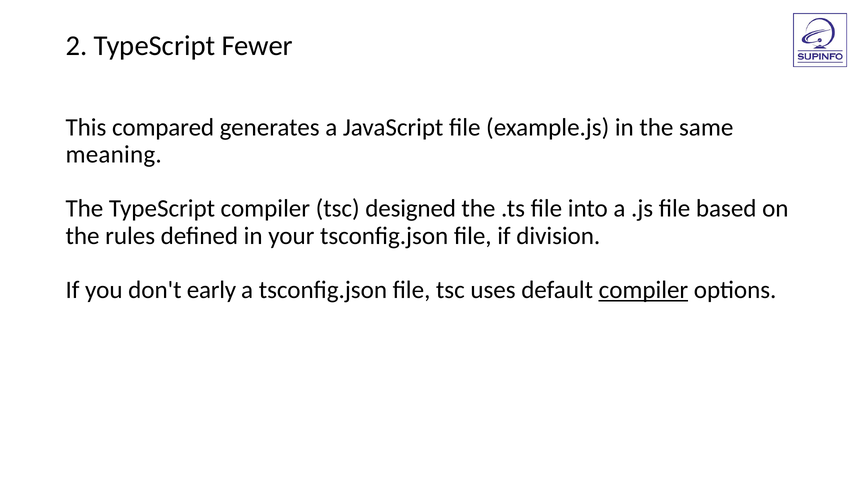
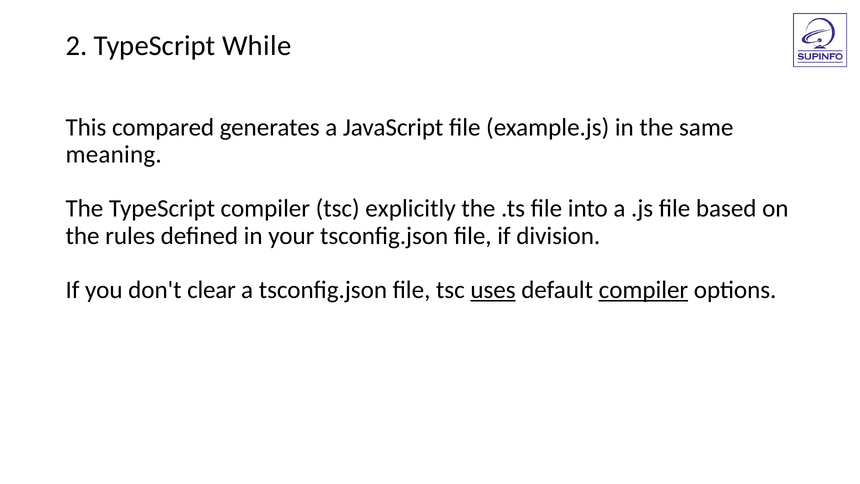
Fewer: Fewer -> While
designed: designed -> explicitly
early: early -> clear
uses underline: none -> present
